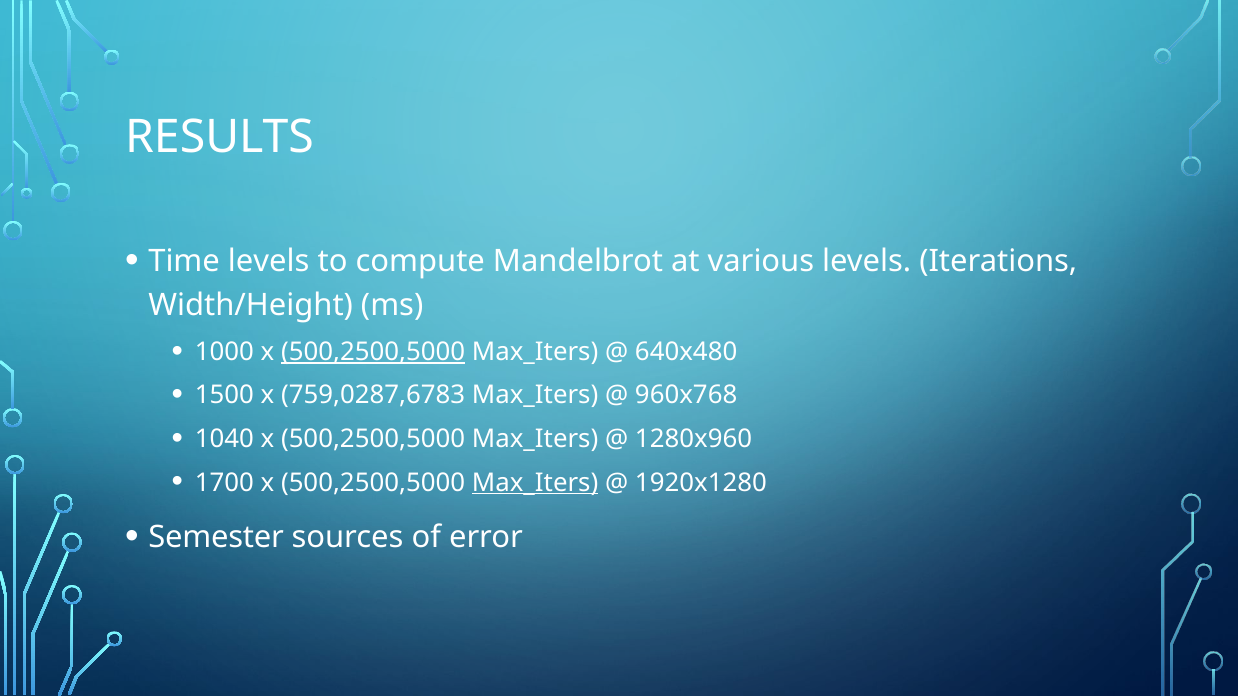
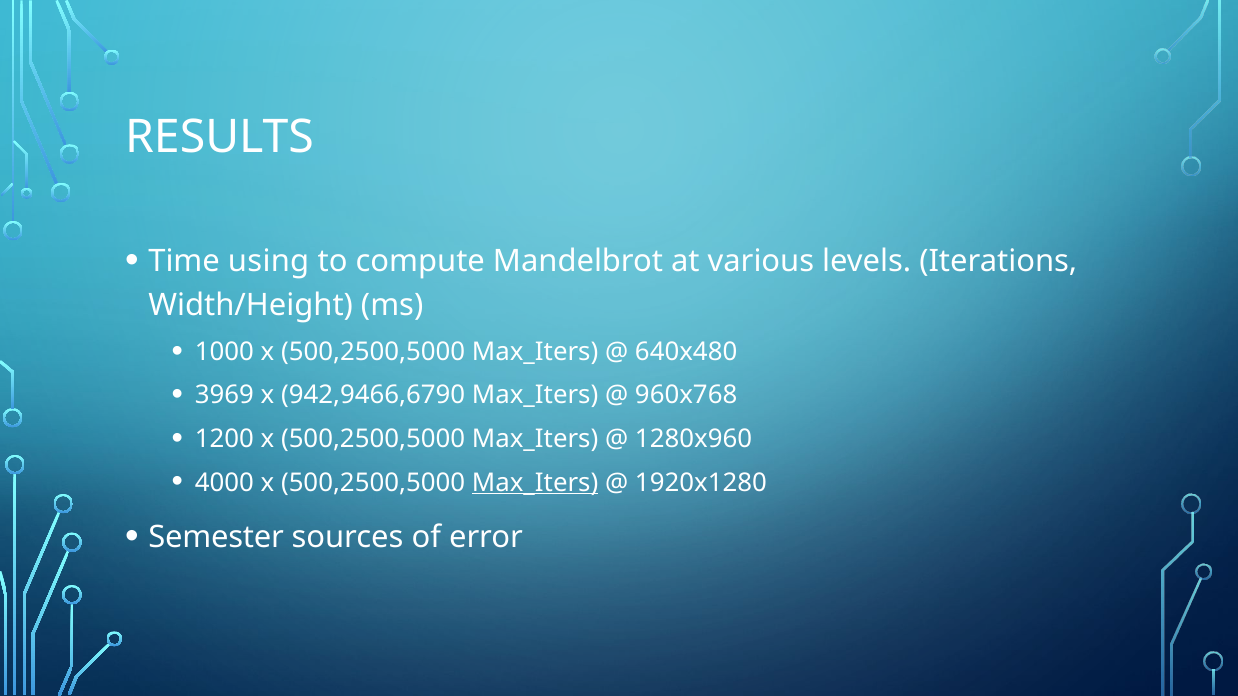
Time levels: levels -> using
500,2500,5000 at (373, 352) underline: present -> none
1500: 1500 -> 3969
759,0287,6783: 759,0287,6783 -> 942,9466,6790
1040: 1040 -> 1200
1700: 1700 -> 4000
